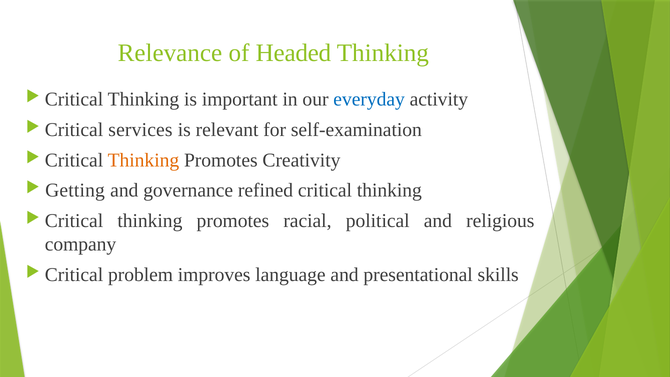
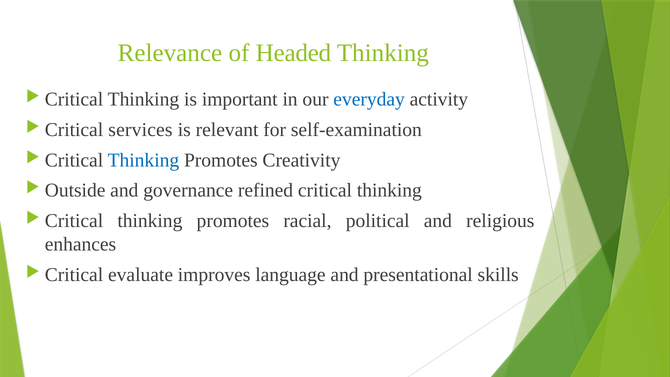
Thinking at (143, 160) colour: orange -> blue
Getting: Getting -> Outside
company: company -> enhances
problem: problem -> evaluate
